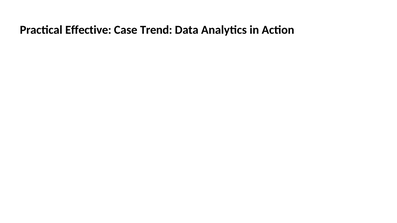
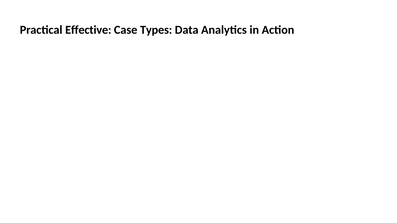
Trend: Trend -> Types
